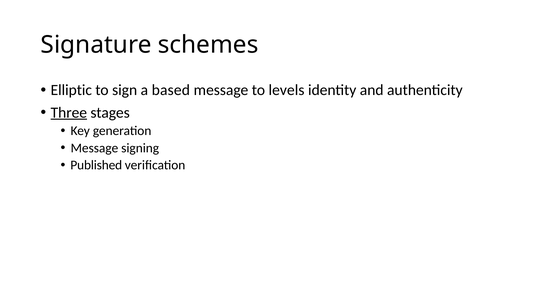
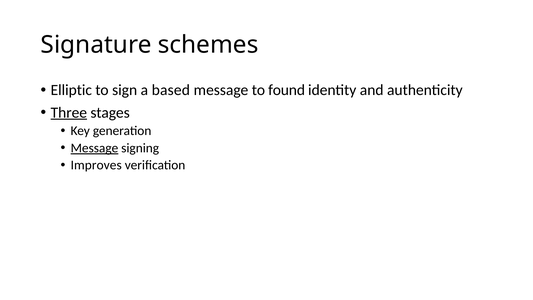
levels: levels -> found
Message at (94, 148) underline: none -> present
Published: Published -> Improves
